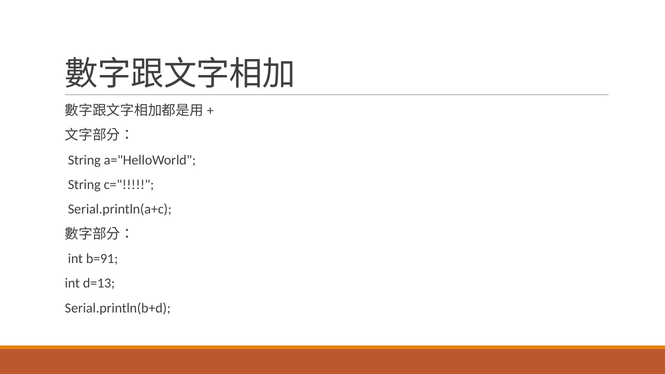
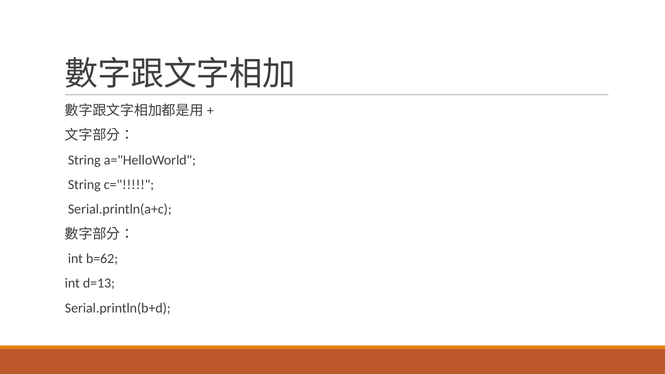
b=91: b=91 -> b=62
